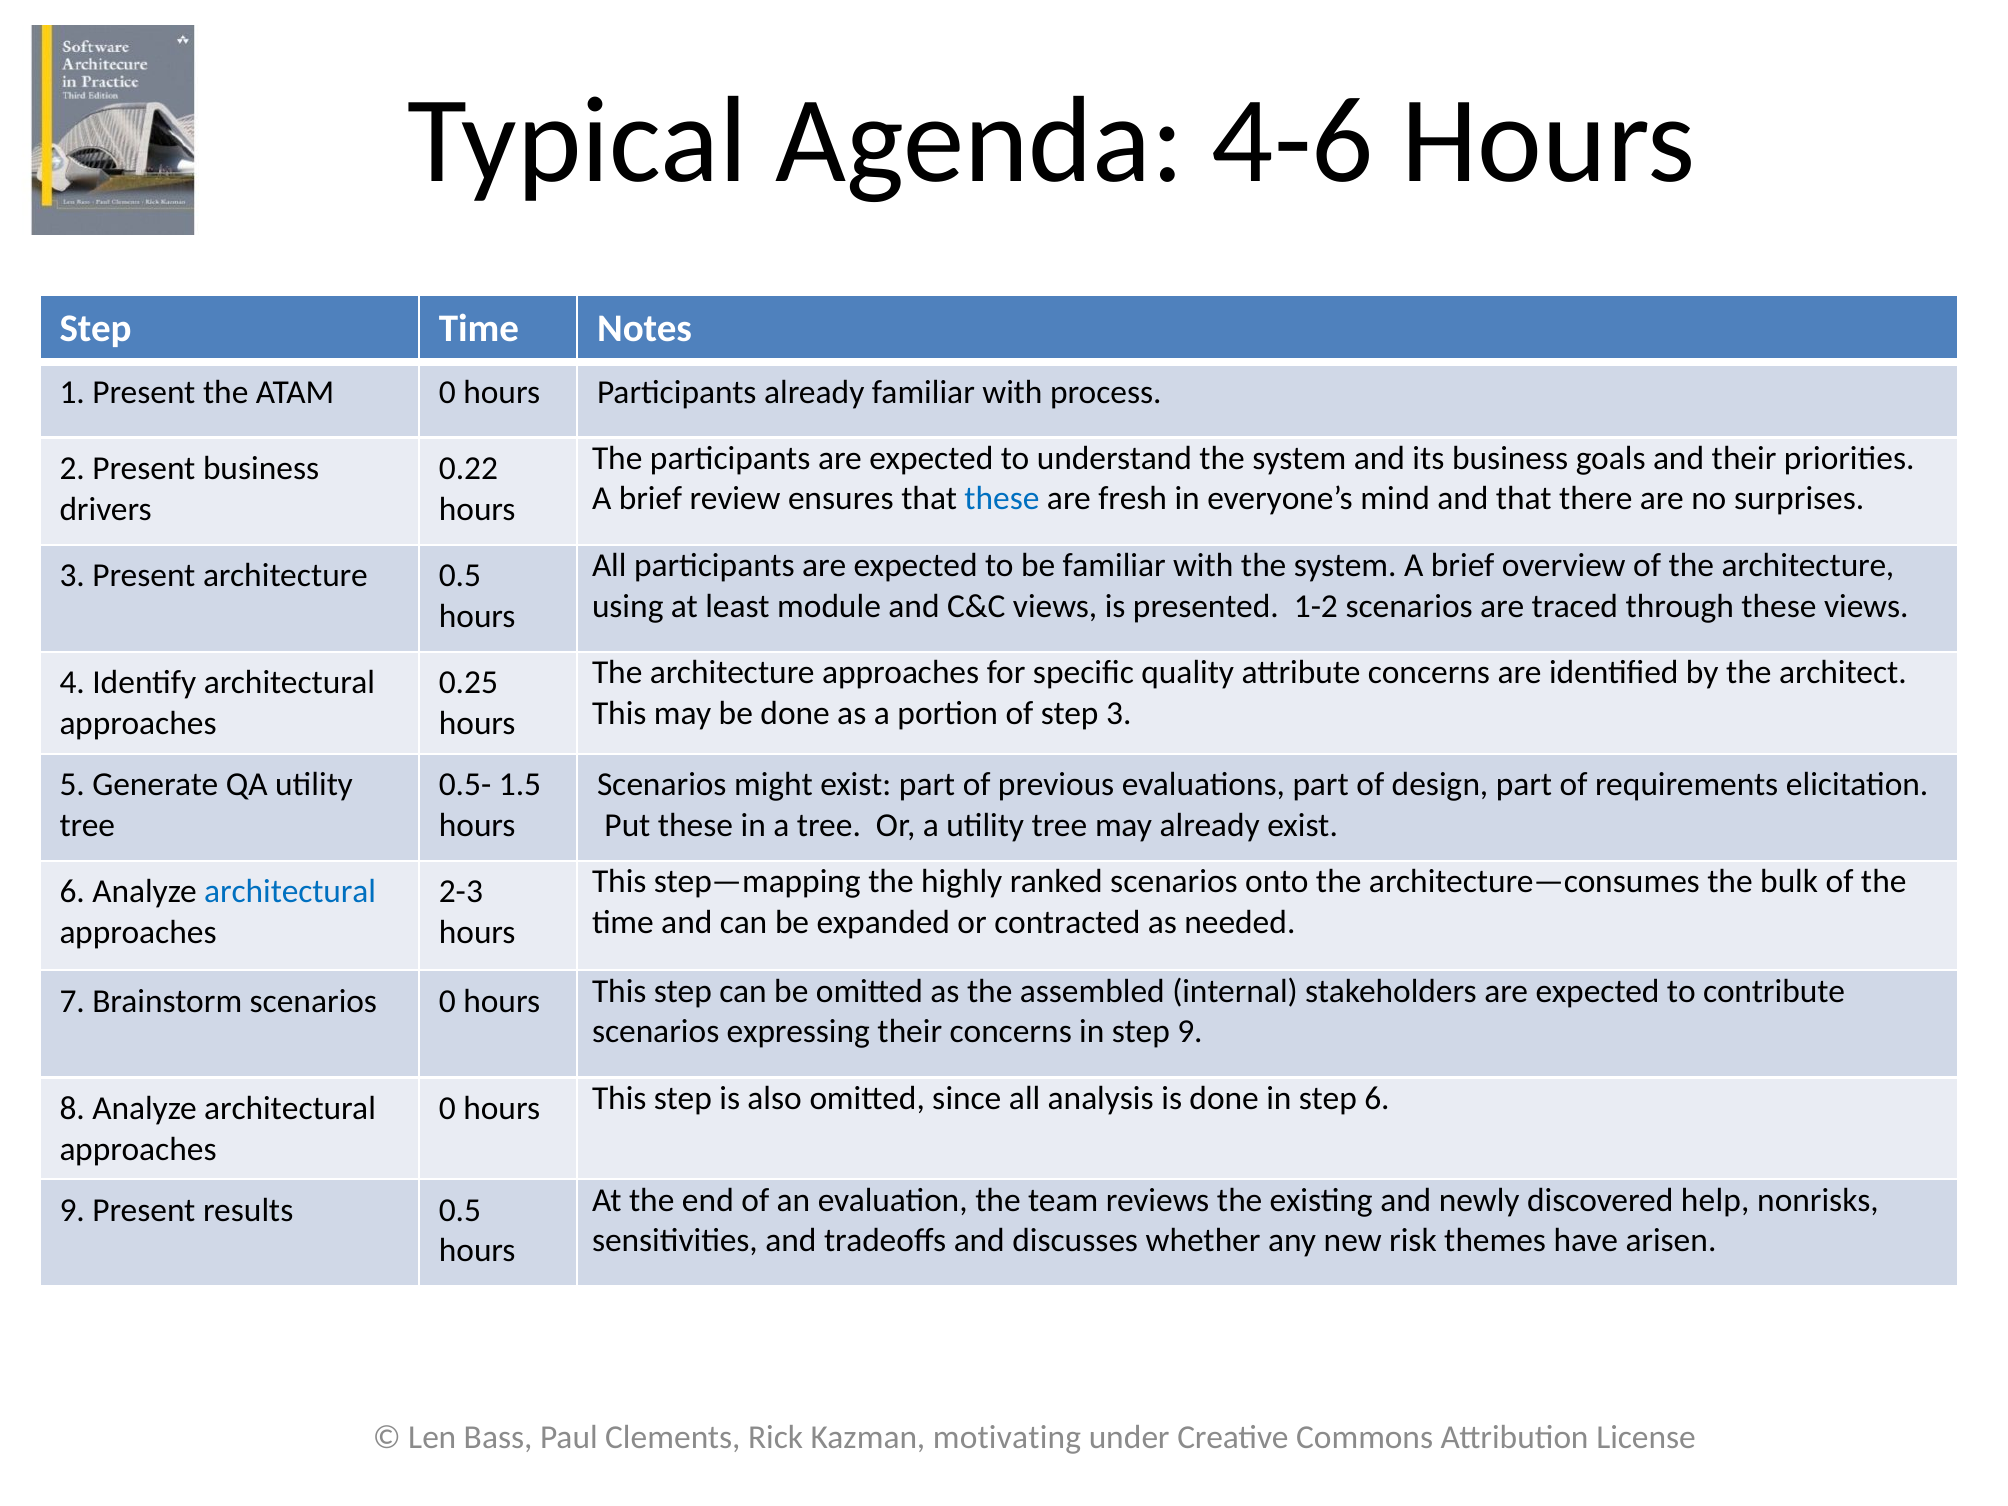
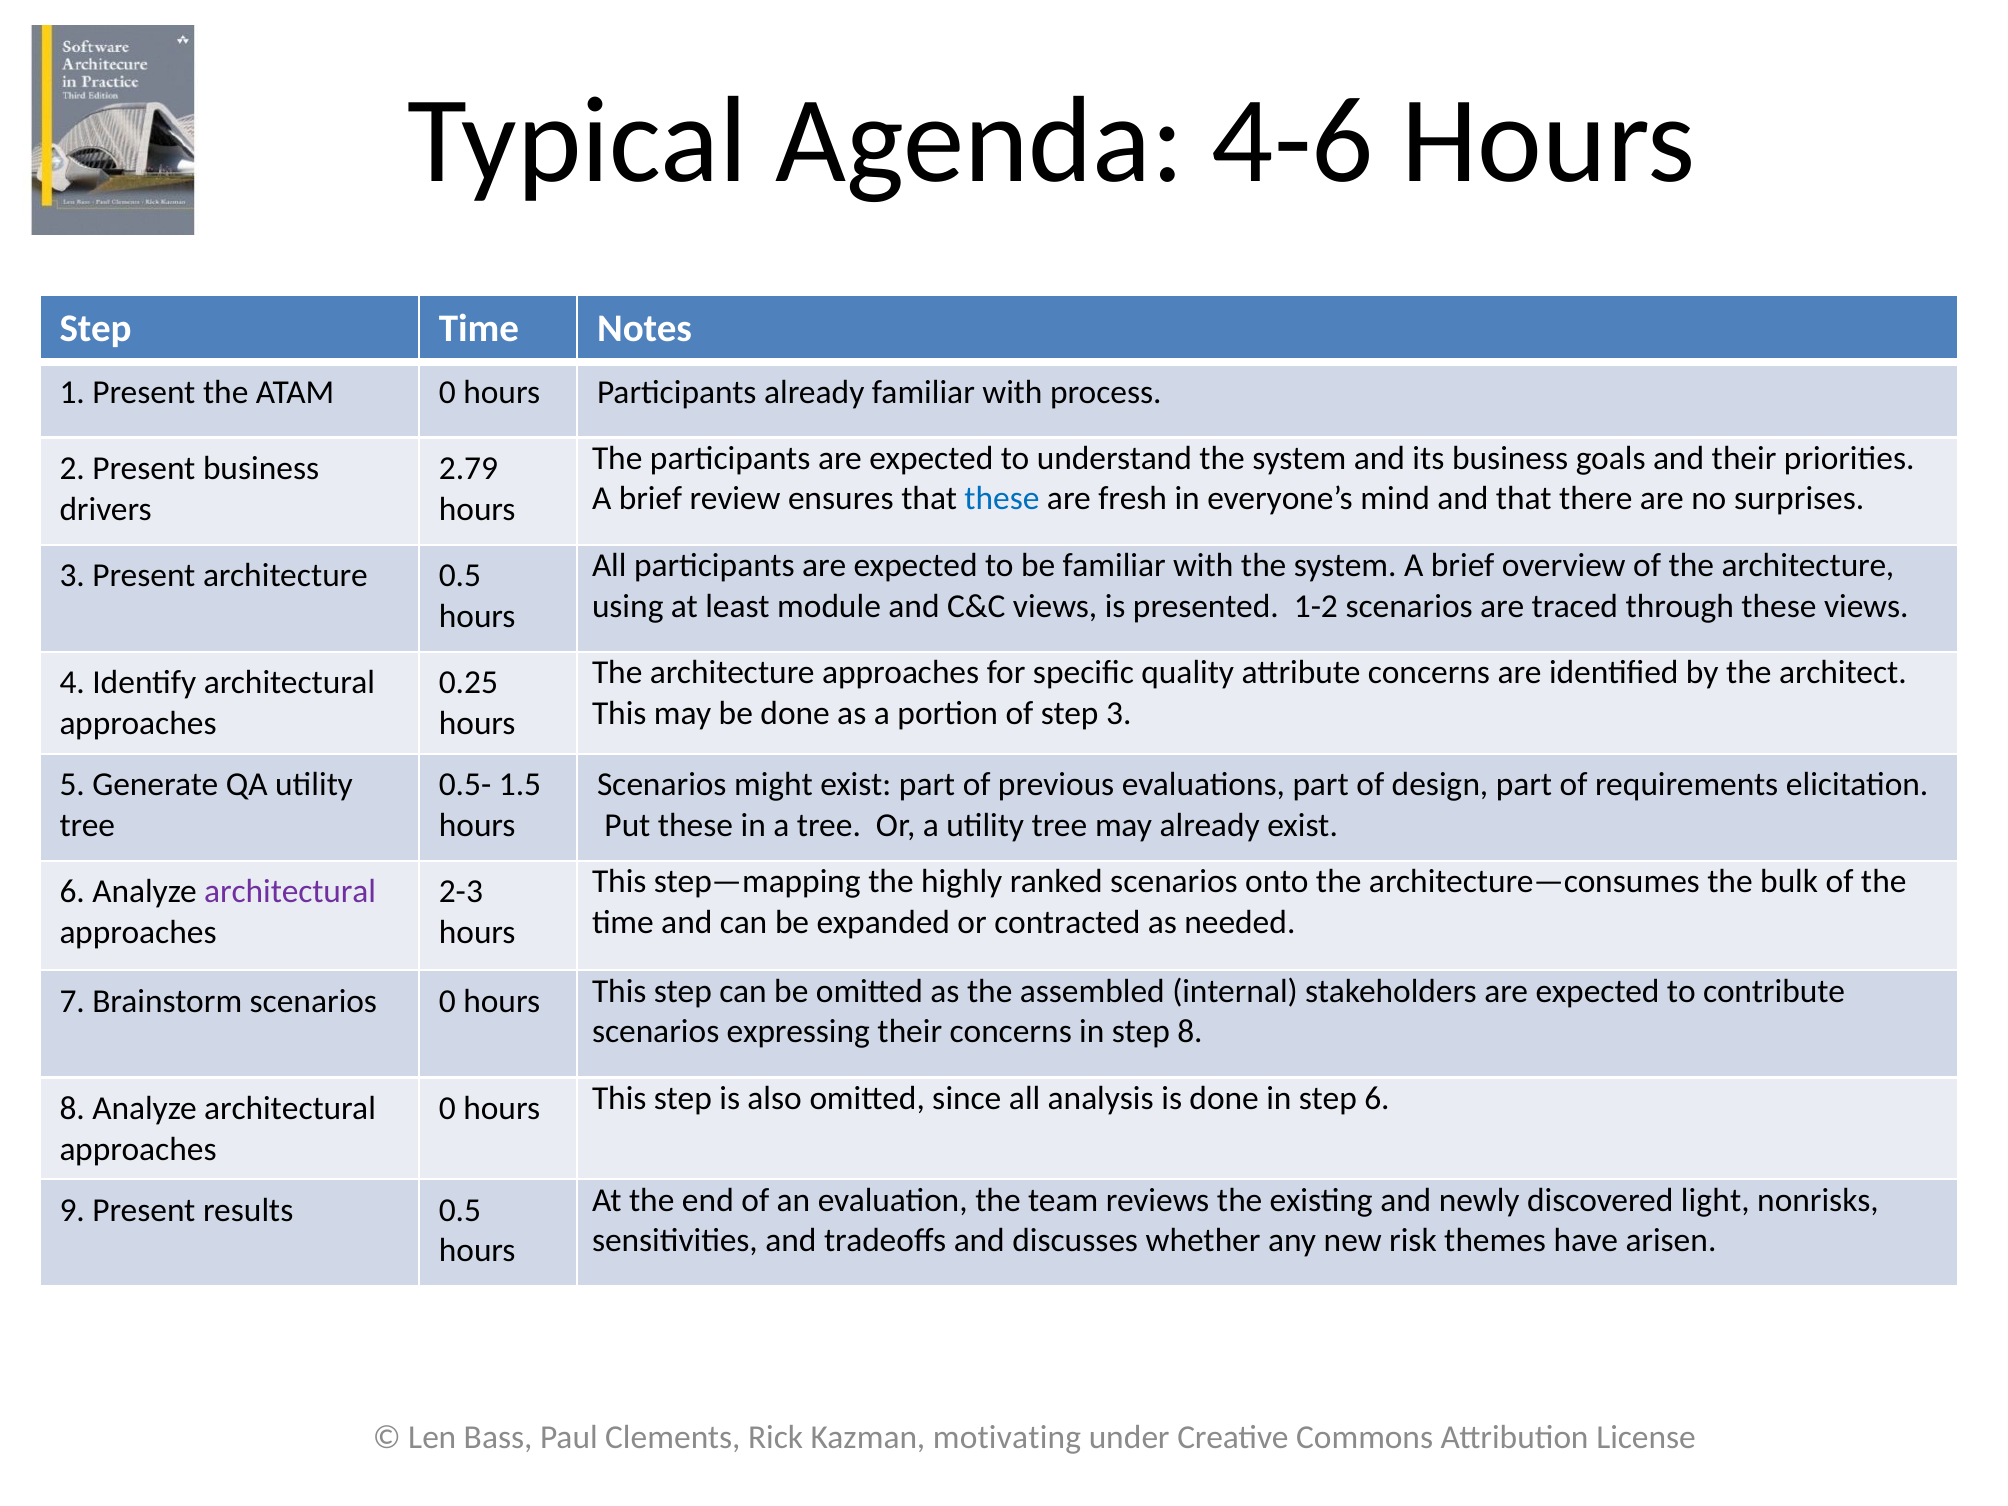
0.22: 0.22 -> 2.79
architectural at (290, 892) colour: blue -> purple
step 9: 9 -> 8
help: help -> light
